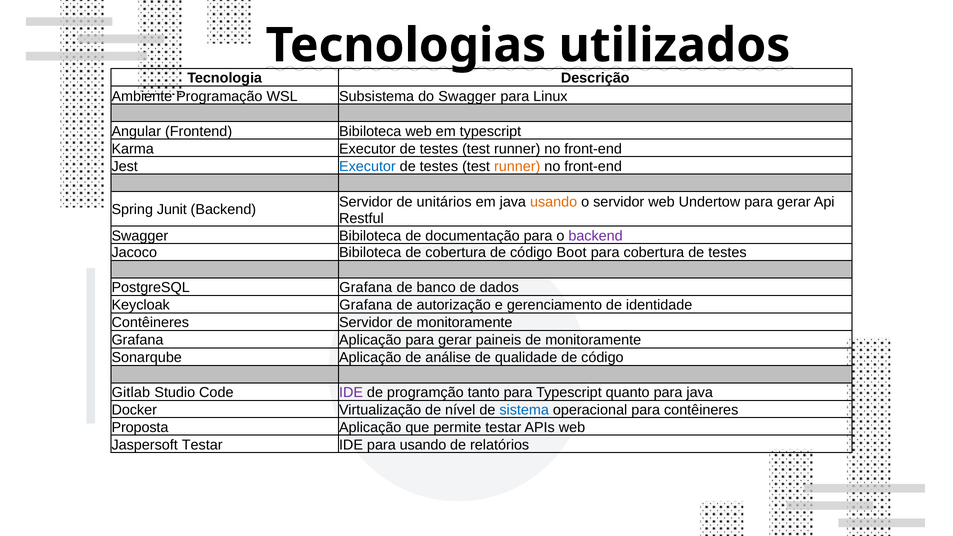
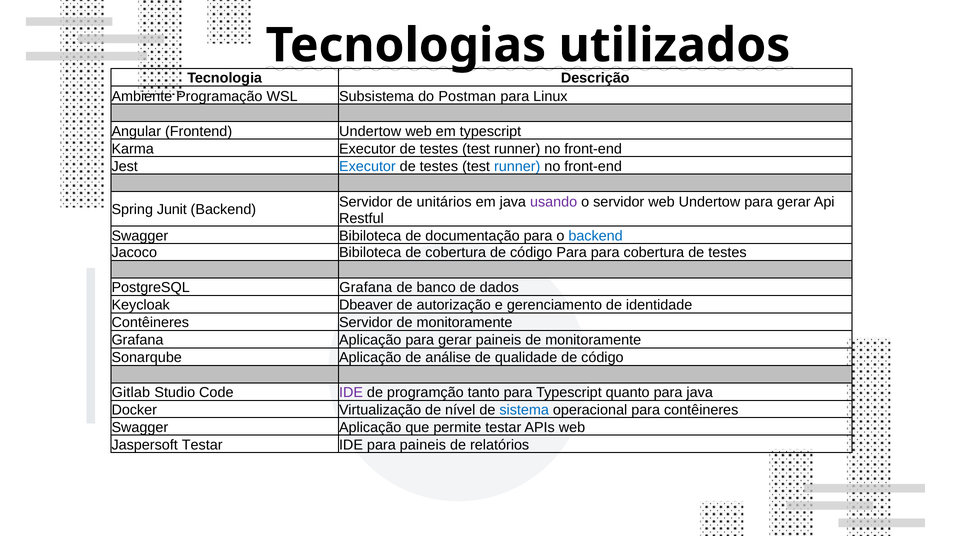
do Swagger: Swagger -> Postman
Frontend Bibiloteca: Bibiloteca -> Undertow
runner at (517, 166) colour: orange -> blue
usando at (554, 202) colour: orange -> purple
backend at (596, 236) colour: purple -> blue
código Boot: Boot -> Para
Keycloak Grafana: Grafana -> Dbeaver
Proposta at (140, 428): Proposta -> Swagger
para usando: usando -> paineis
